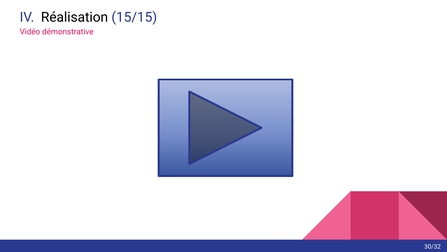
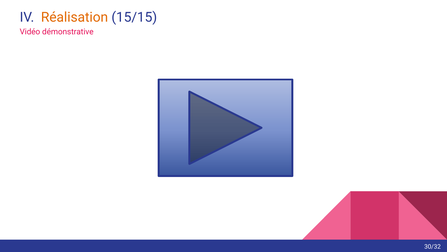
Réalisation colour: black -> orange
